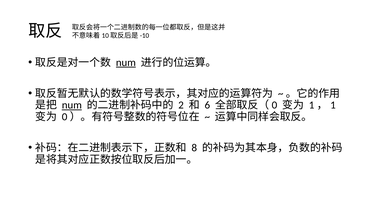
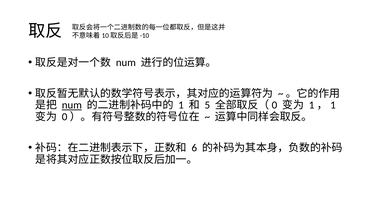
num at (126, 63) underline: present -> none
2: 2 -> 1
6: 6 -> 5
8: 8 -> 6
